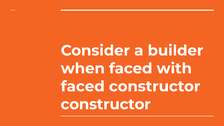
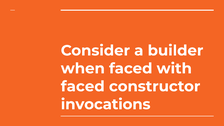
constructor at (106, 104): constructor -> invocations
